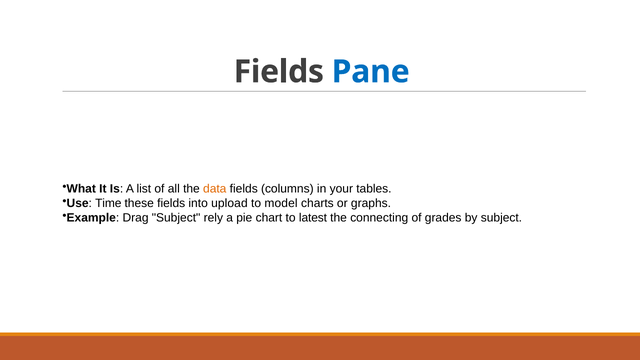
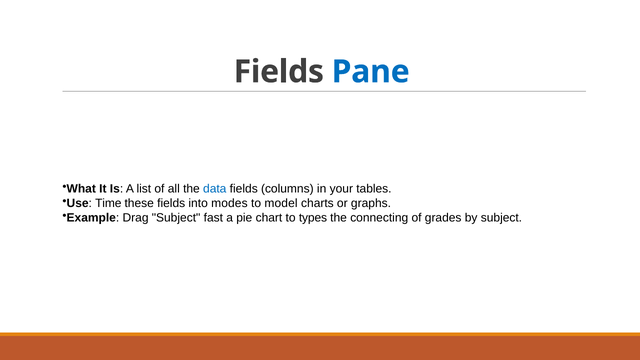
data colour: orange -> blue
upload: upload -> modes
rely: rely -> fast
latest: latest -> types
